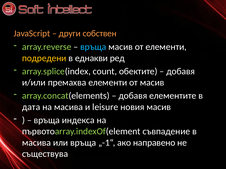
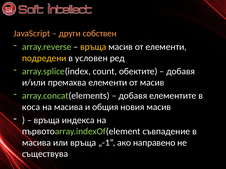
връща at (93, 47) colour: light blue -> yellow
еднакви: еднакви -> условен
дата: дата -> коса
leisure: leisure -> общия
